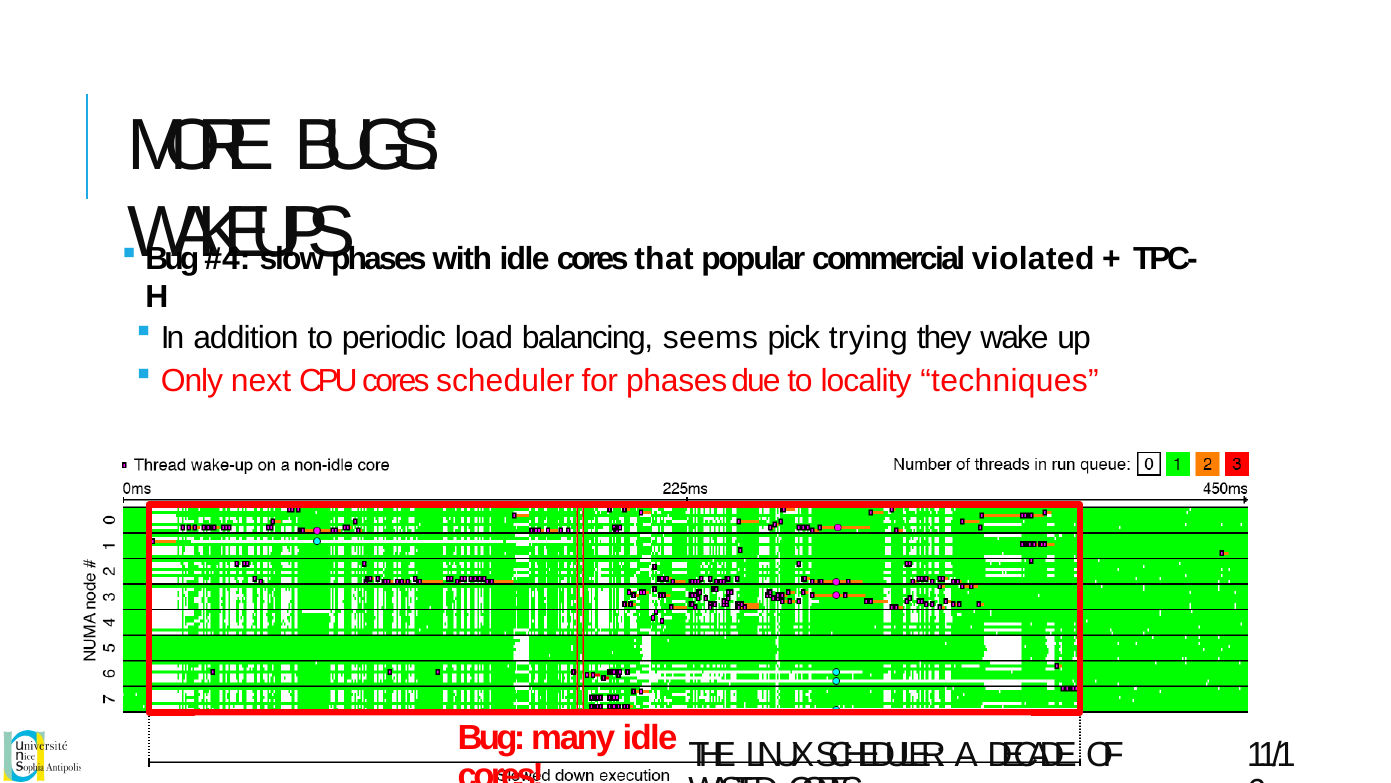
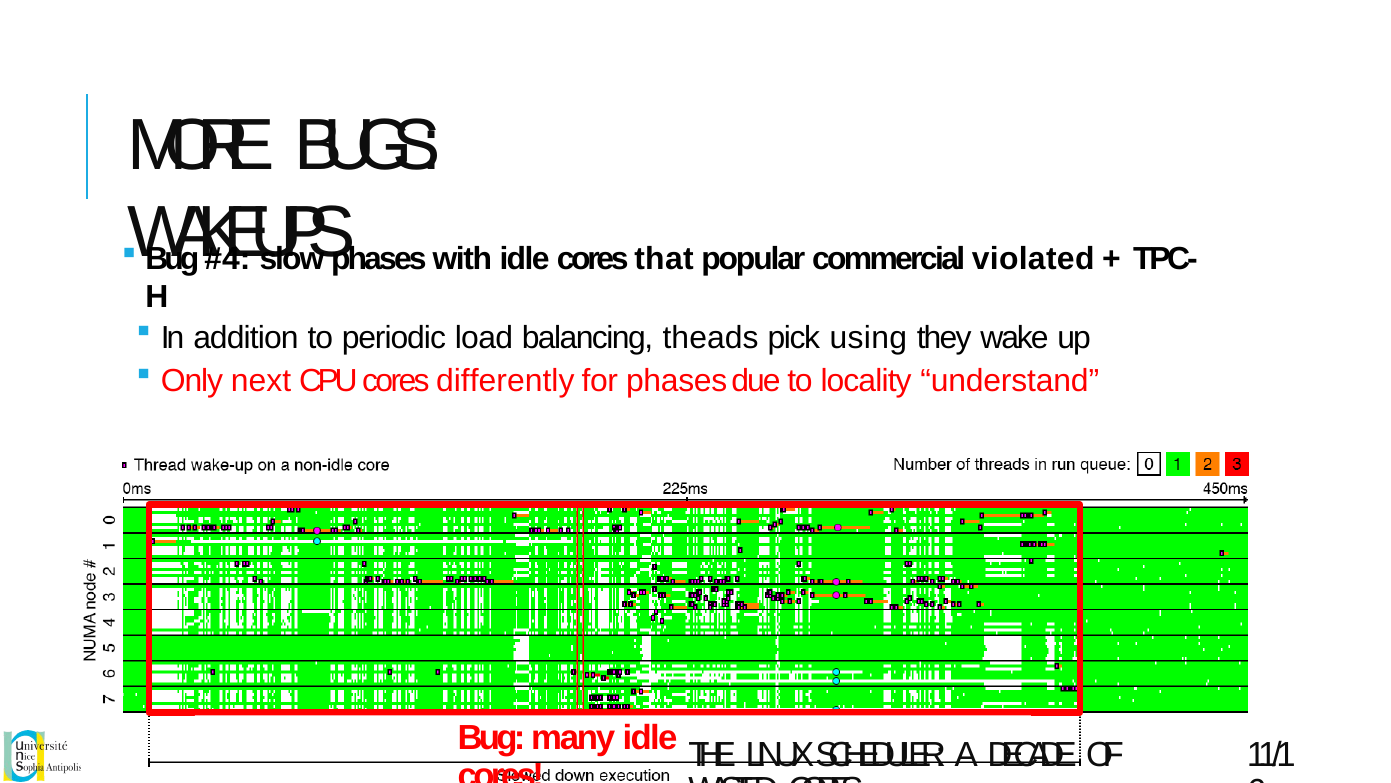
seems: seems -> theads
trying: trying -> using
cores scheduler: scheduler -> differently
techniques: techniques -> understand
